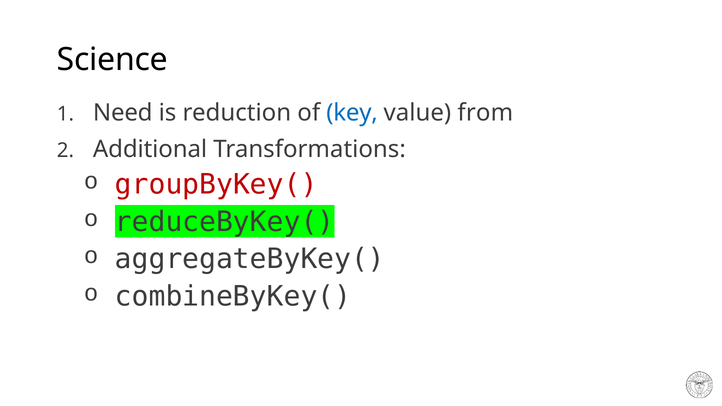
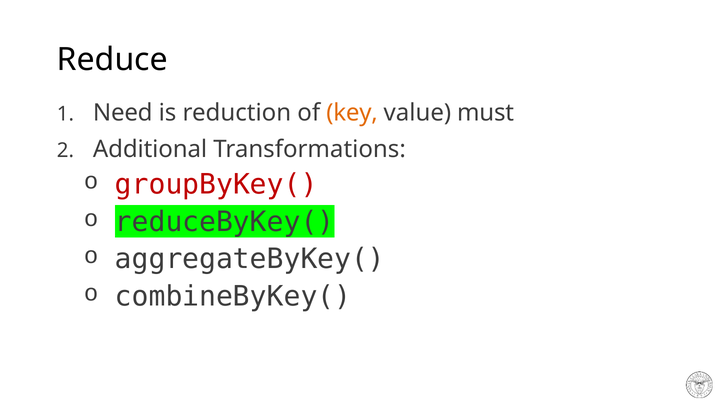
Science: Science -> Reduce
key colour: blue -> orange
from: from -> must
